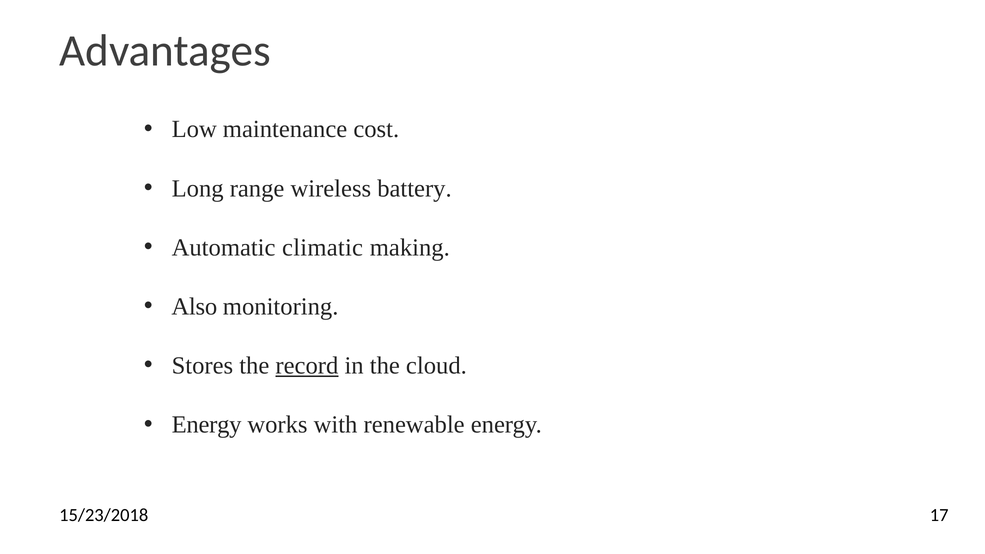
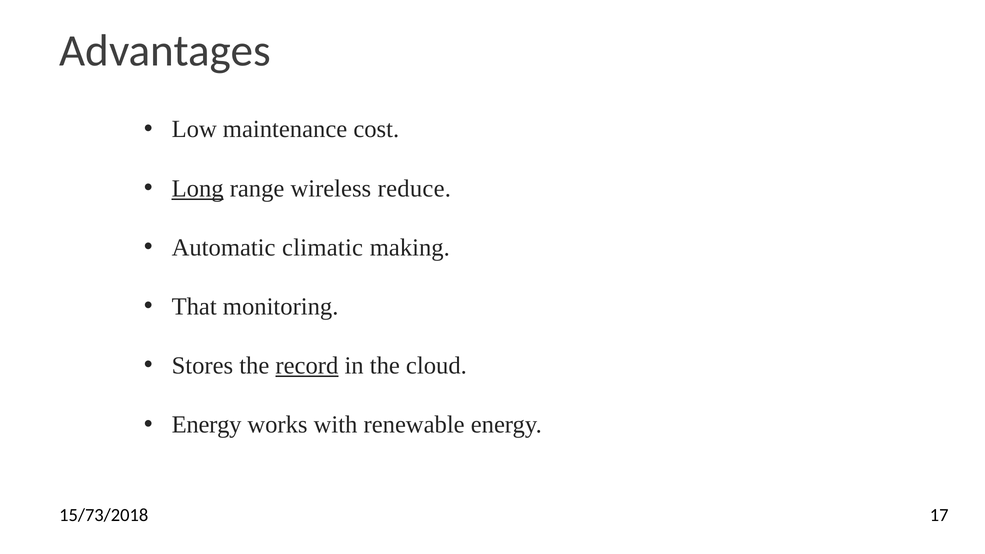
Long underline: none -> present
battery: battery -> reduce
Also: Also -> That
15/23/2018: 15/23/2018 -> 15/73/2018
